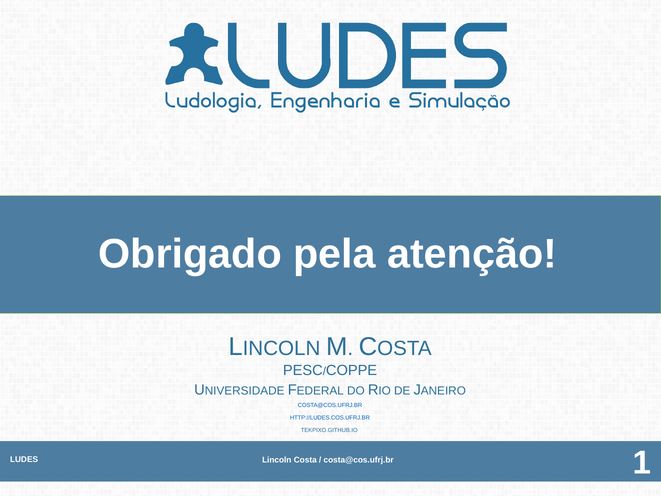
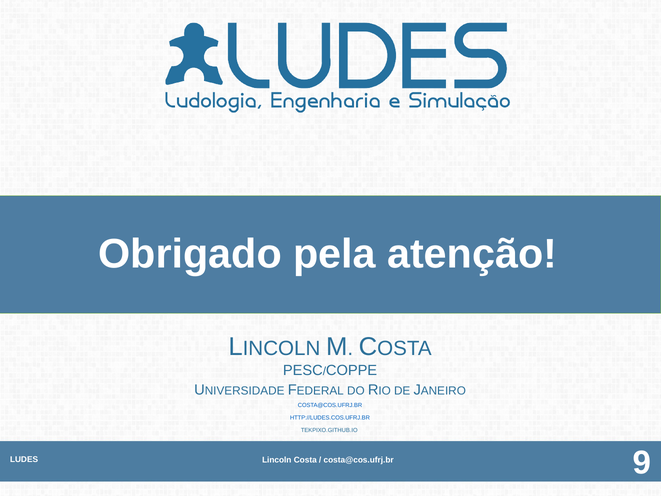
1: 1 -> 9
